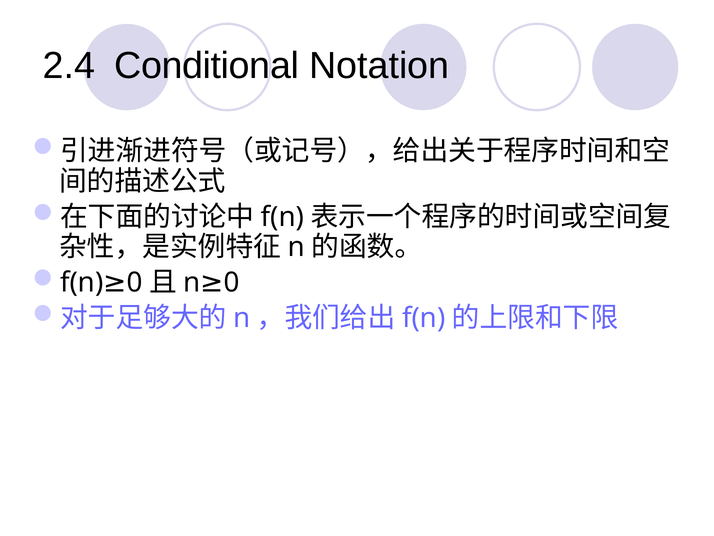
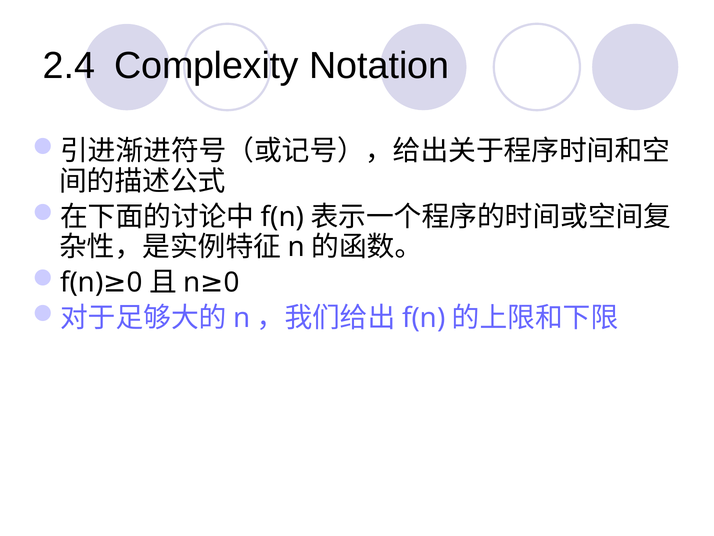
Conditional: Conditional -> Complexity
